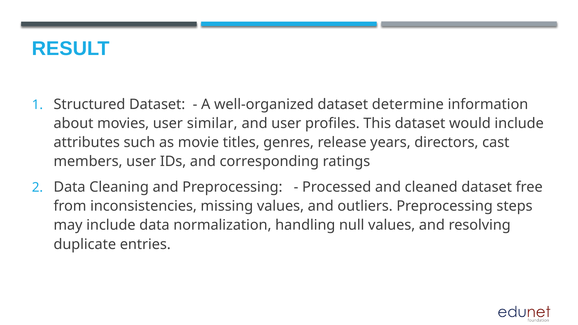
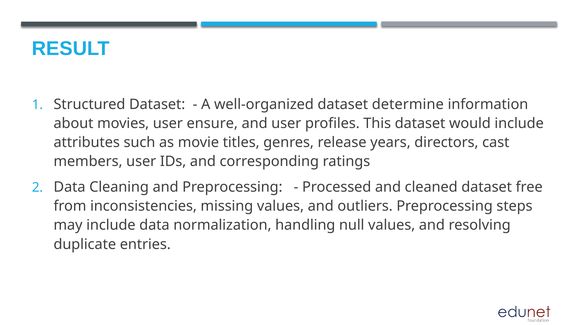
similar: similar -> ensure
